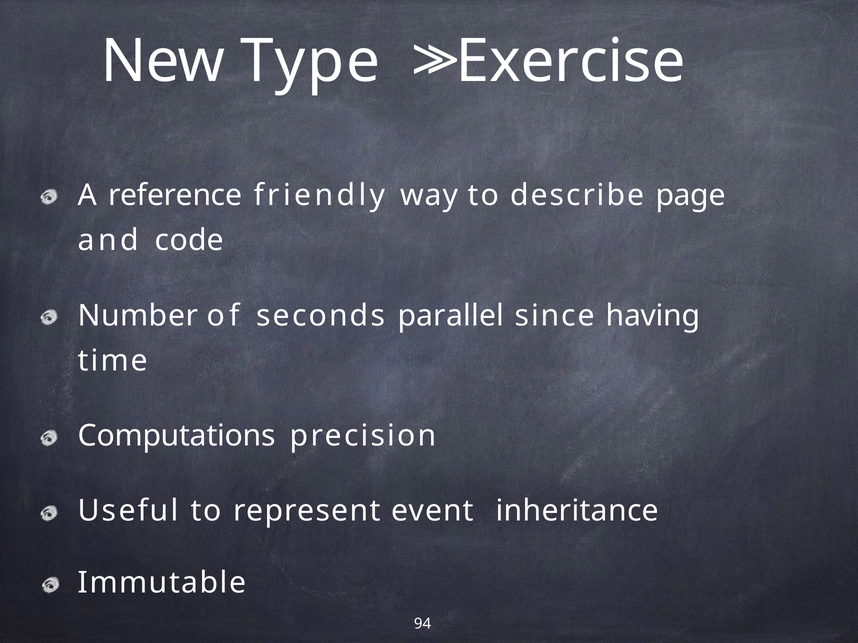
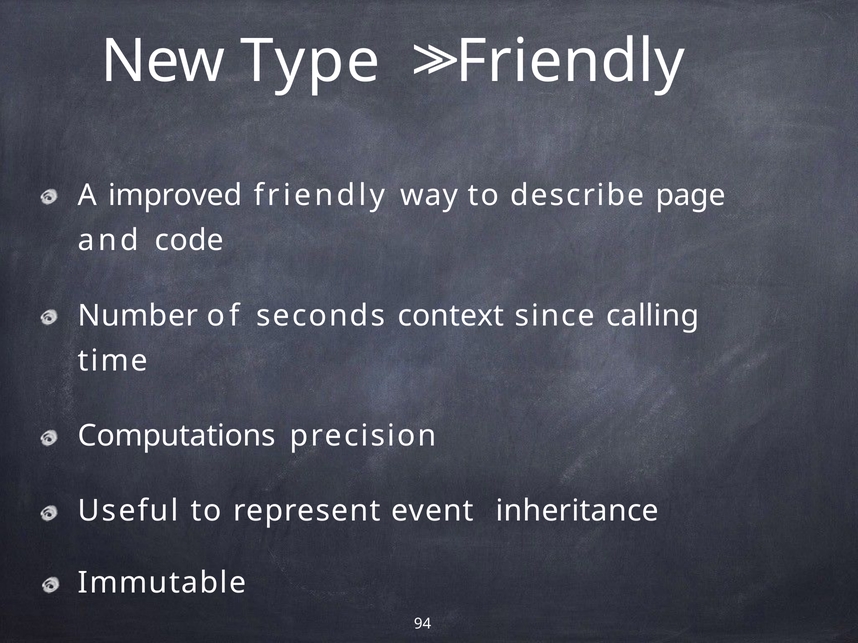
Exercise at (571, 61): Exercise -> Friendly
reference: reference -> improved
parallel: parallel -> context
having: having -> calling
